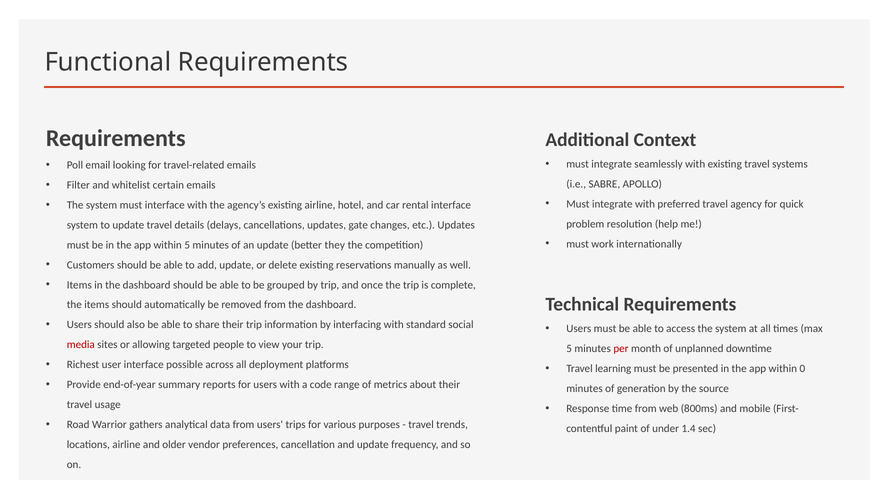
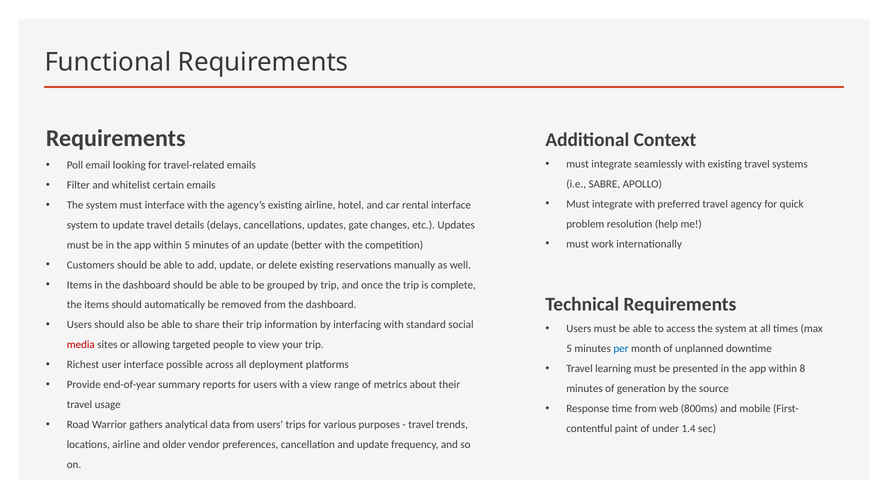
better they: they -> with
per colour: red -> blue
0: 0 -> 8
a code: code -> view
